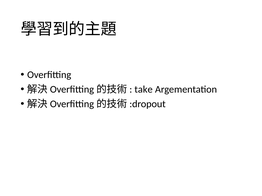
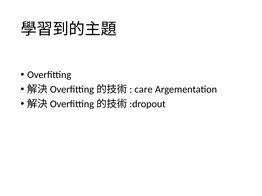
take: take -> care
